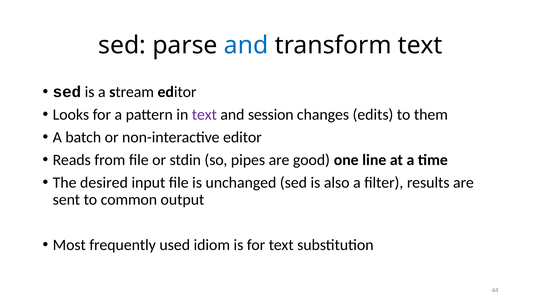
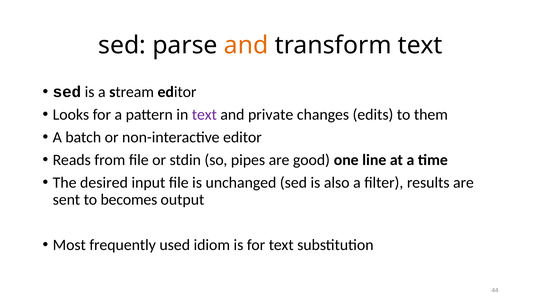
and at (246, 45) colour: blue -> orange
session: session -> private
common: common -> becomes
